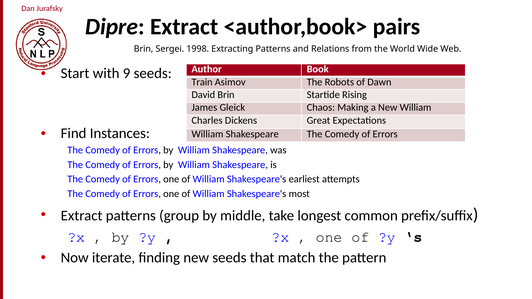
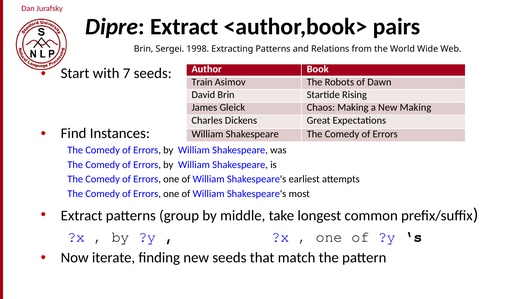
9: 9 -> 7
New William: William -> Making
